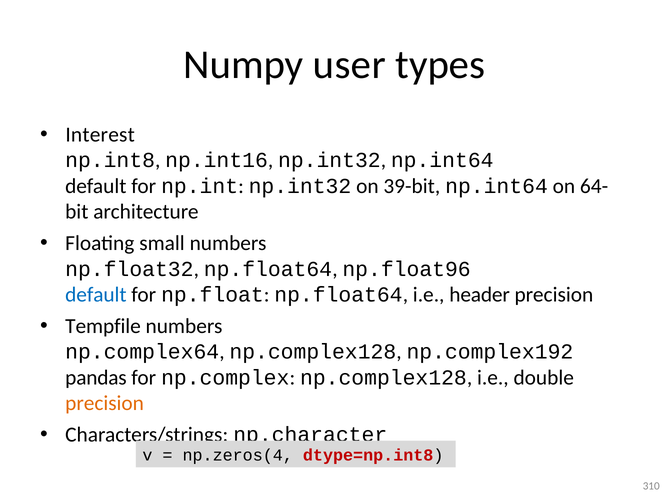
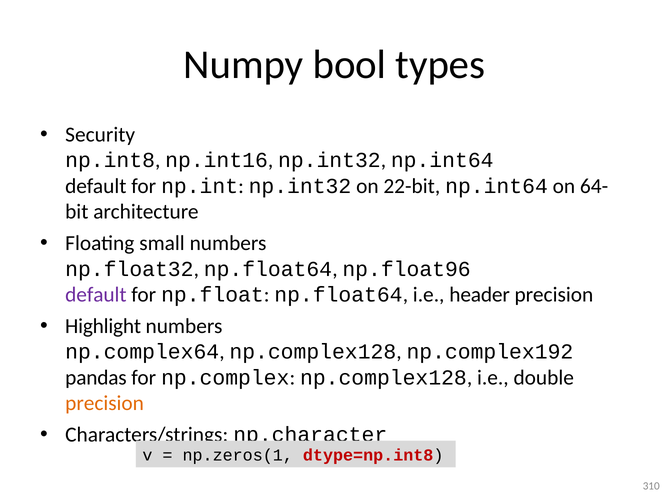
user: user -> bool
Interest: Interest -> Security
39-bit: 39-bit -> 22-bit
default at (96, 294) colour: blue -> purple
Tempfile: Tempfile -> Highlight
np.zeros(4: np.zeros(4 -> np.zeros(1
